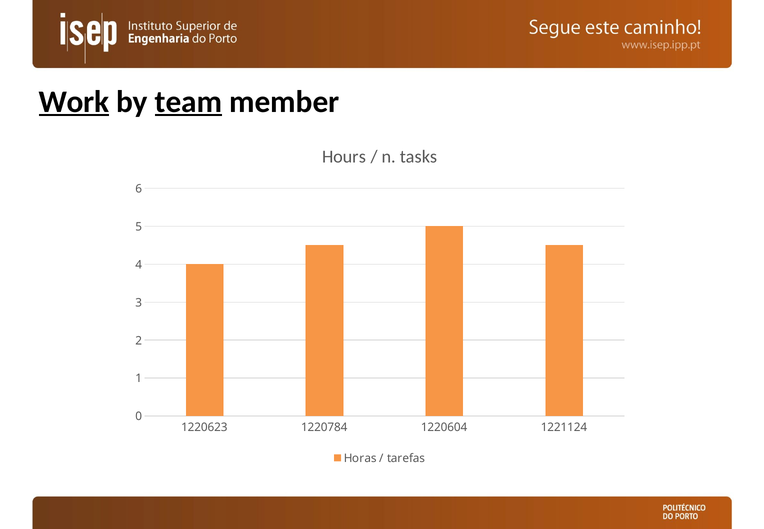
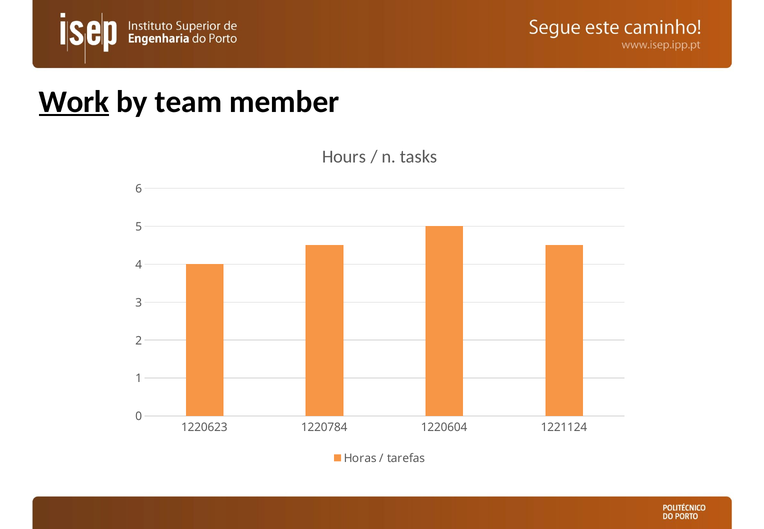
team underline: present -> none
